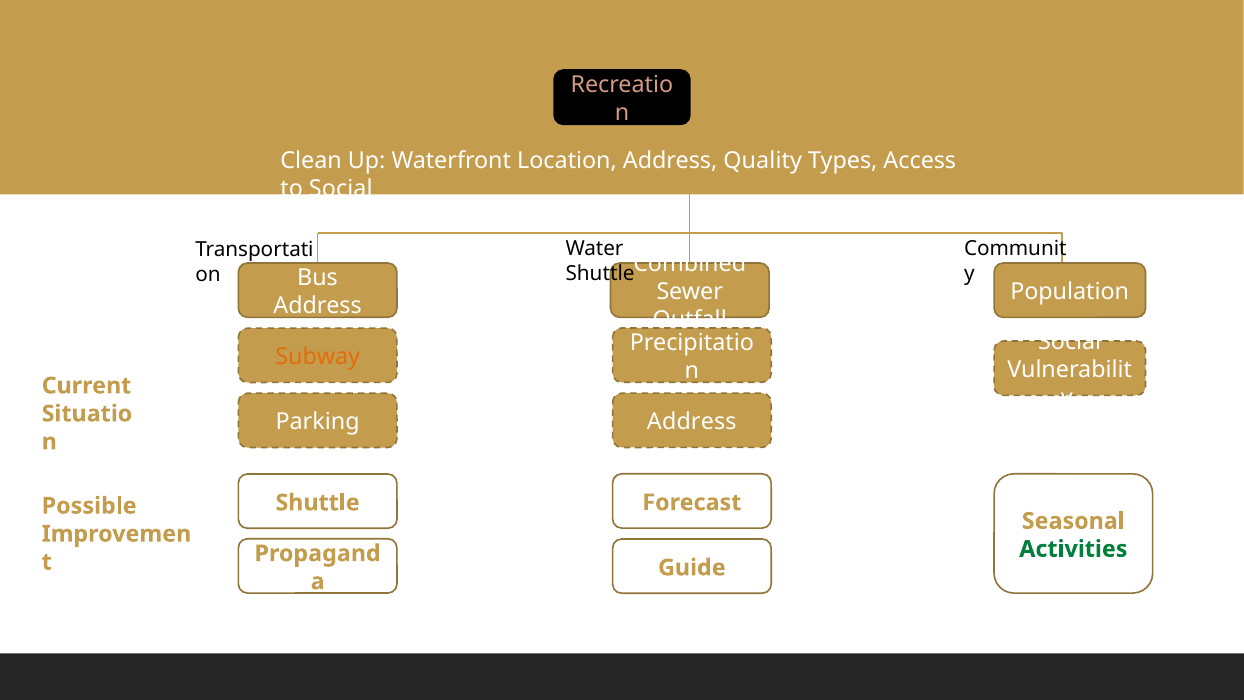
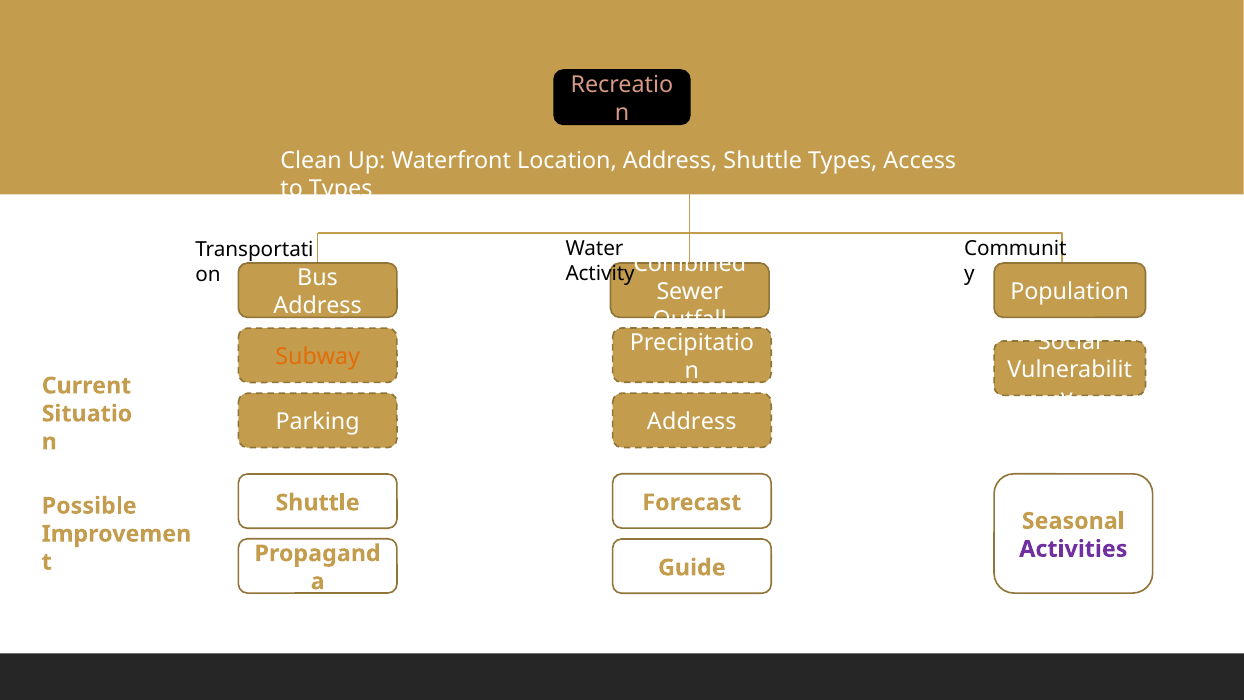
Address Quality: Quality -> Shuttle
to Social: Social -> Types
Shuttle at (600, 274): Shuttle -> Activity
Activities colour: green -> purple
